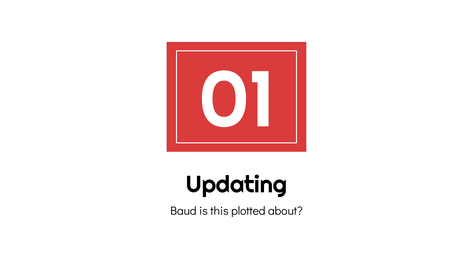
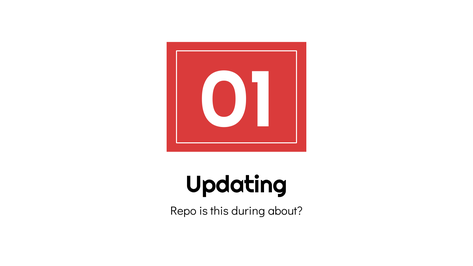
Baud: Baud -> Repo
plotted: plotted -> during
